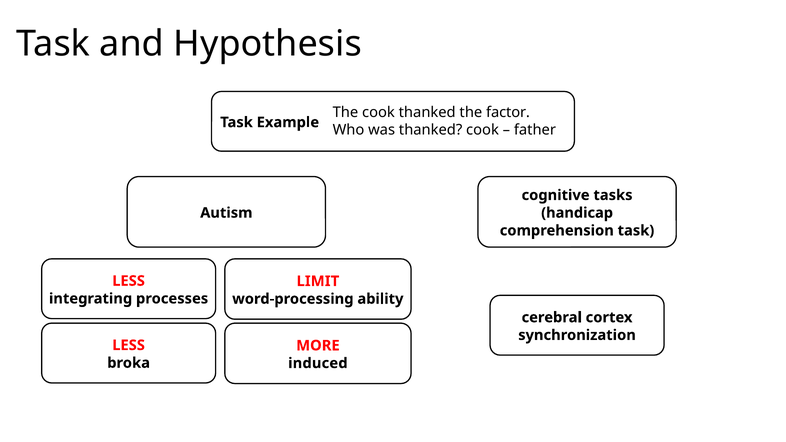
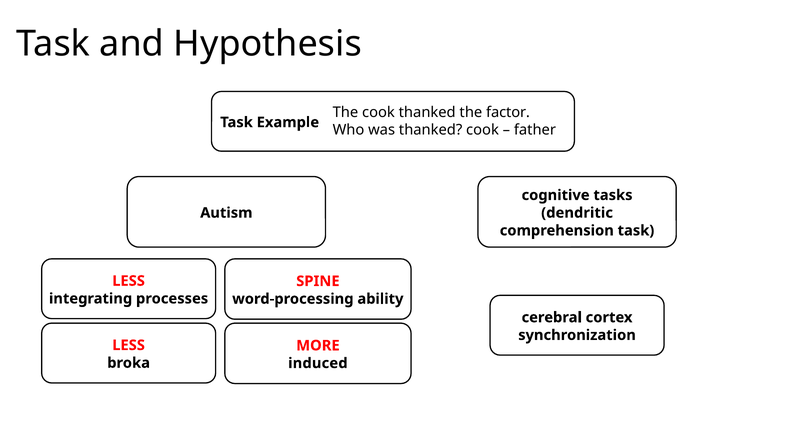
handicap: handicap -> dendritic
LIMIT: LIMIT -> SPINE
